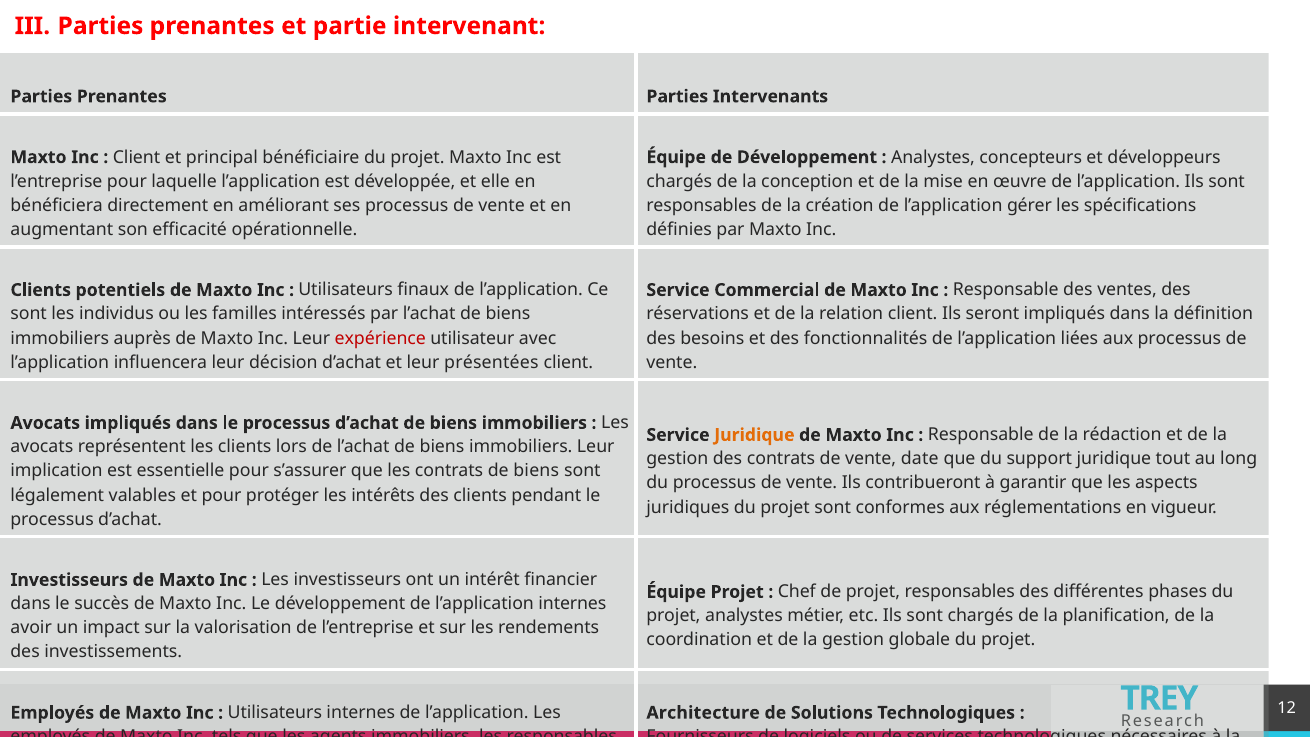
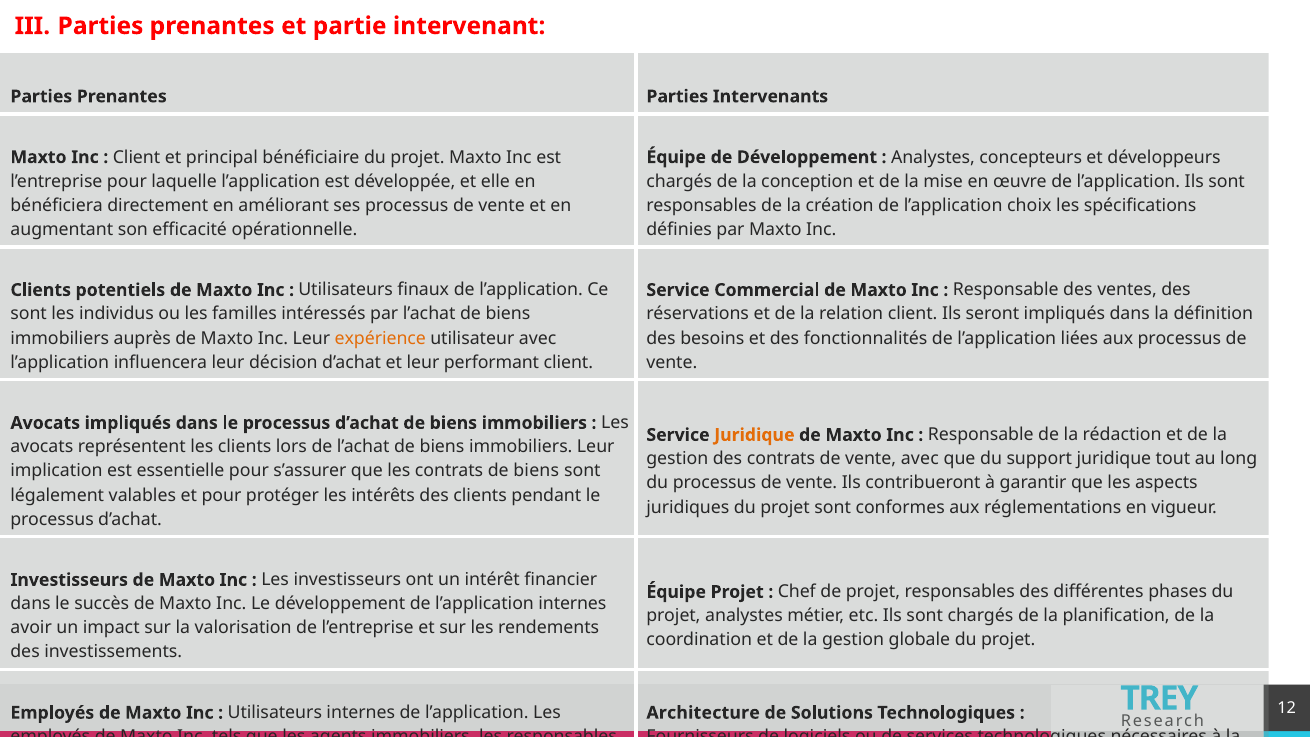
l’application gérer: gérer -> choix
expérience colour: red -> orange
présentées: présentées -> performant
vente date: date -> avec
